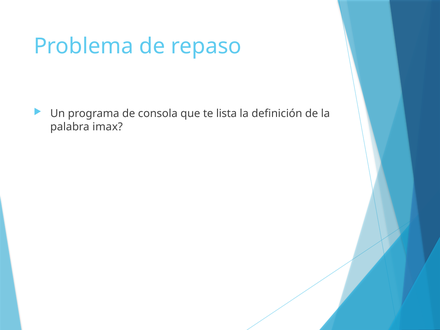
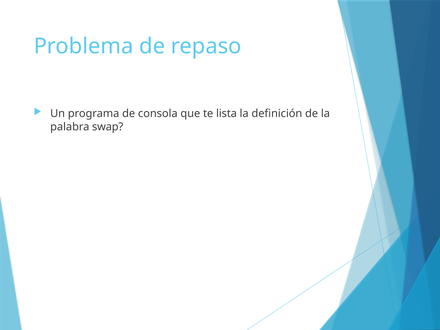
imax: imax -> swap
